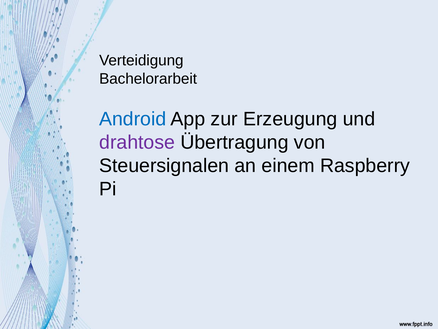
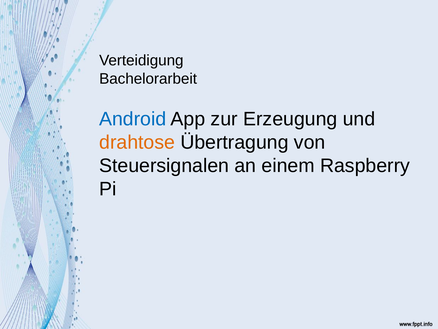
drahtose colour: purple -> orange
